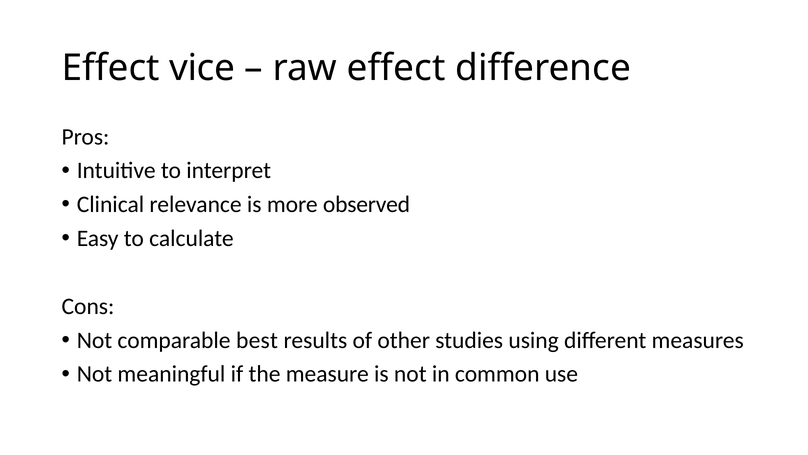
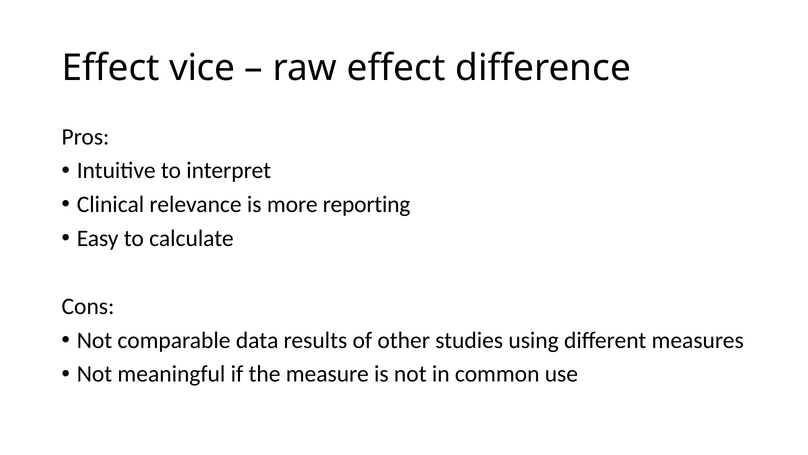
observed: observed -> reporting
best: best -> data
